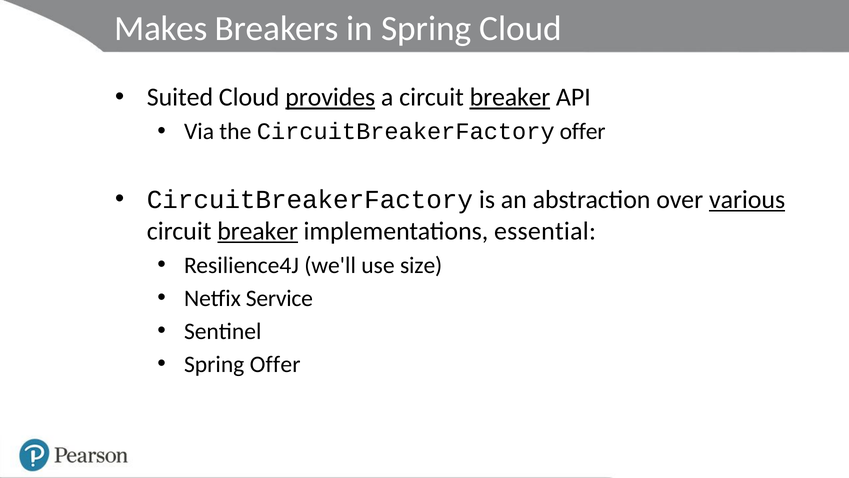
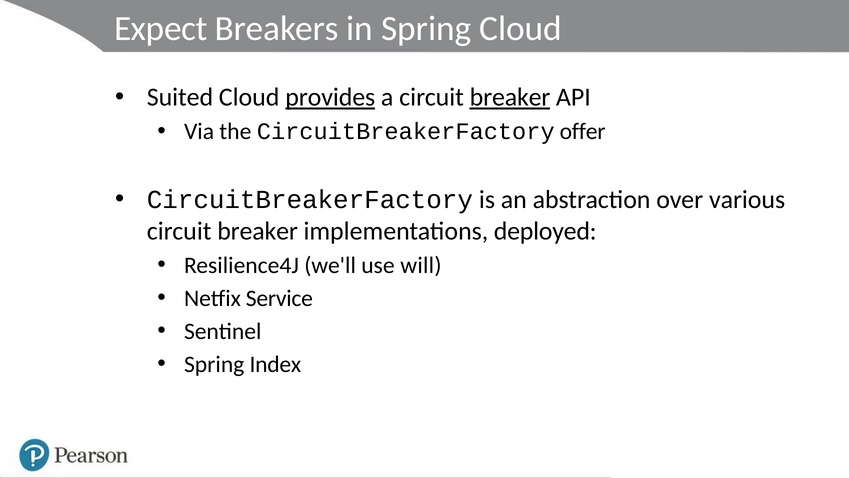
Makes: Makes -> Expect
various underline: present -> none
breaker at (258, 231) underline: present -> none
essential: essential -> deployed
size: size -> will
Spring Offer: Offer -> Index
